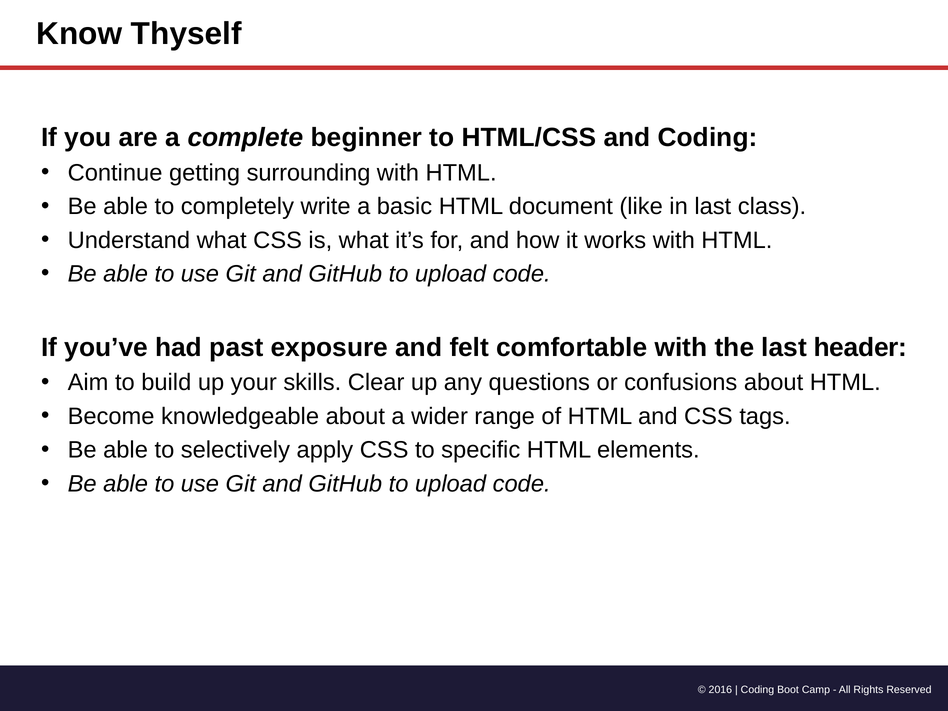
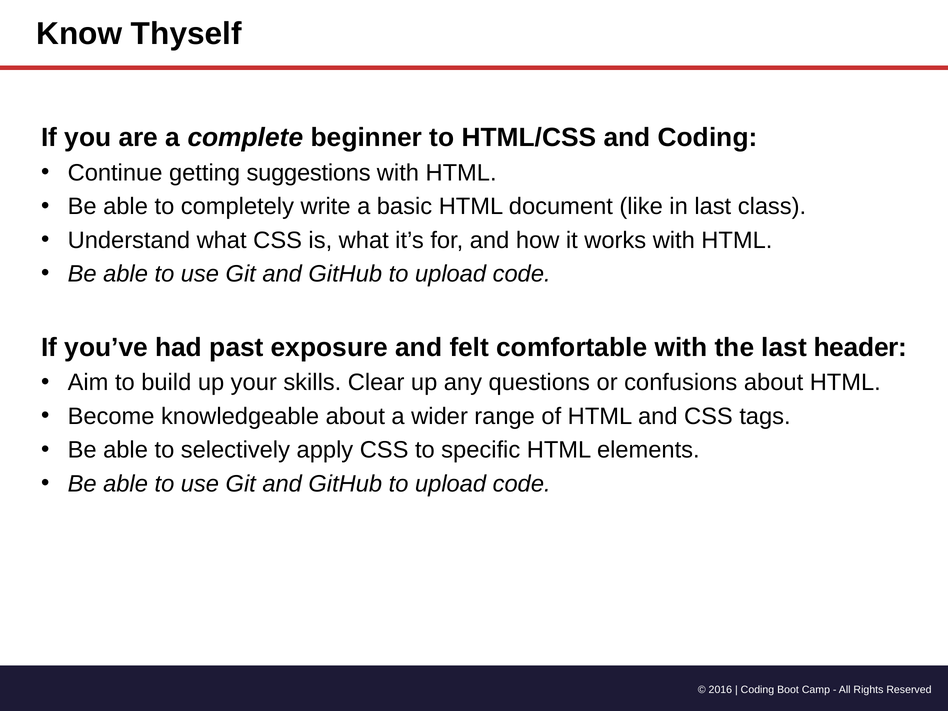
surrounding: surrounding -> suggestions
